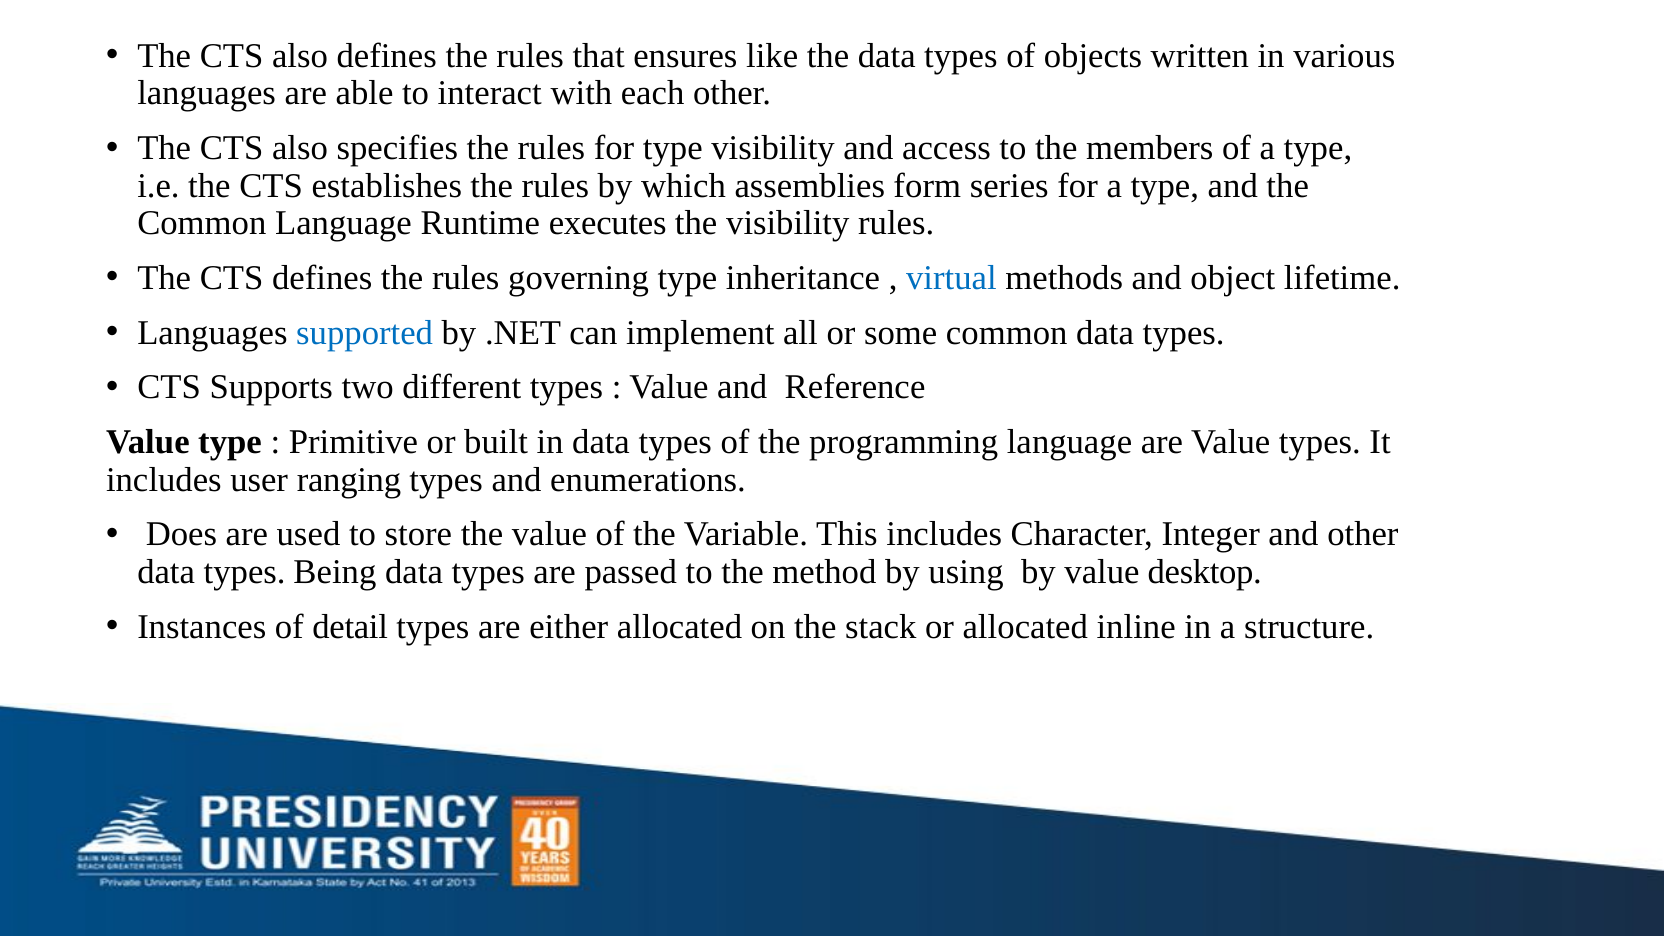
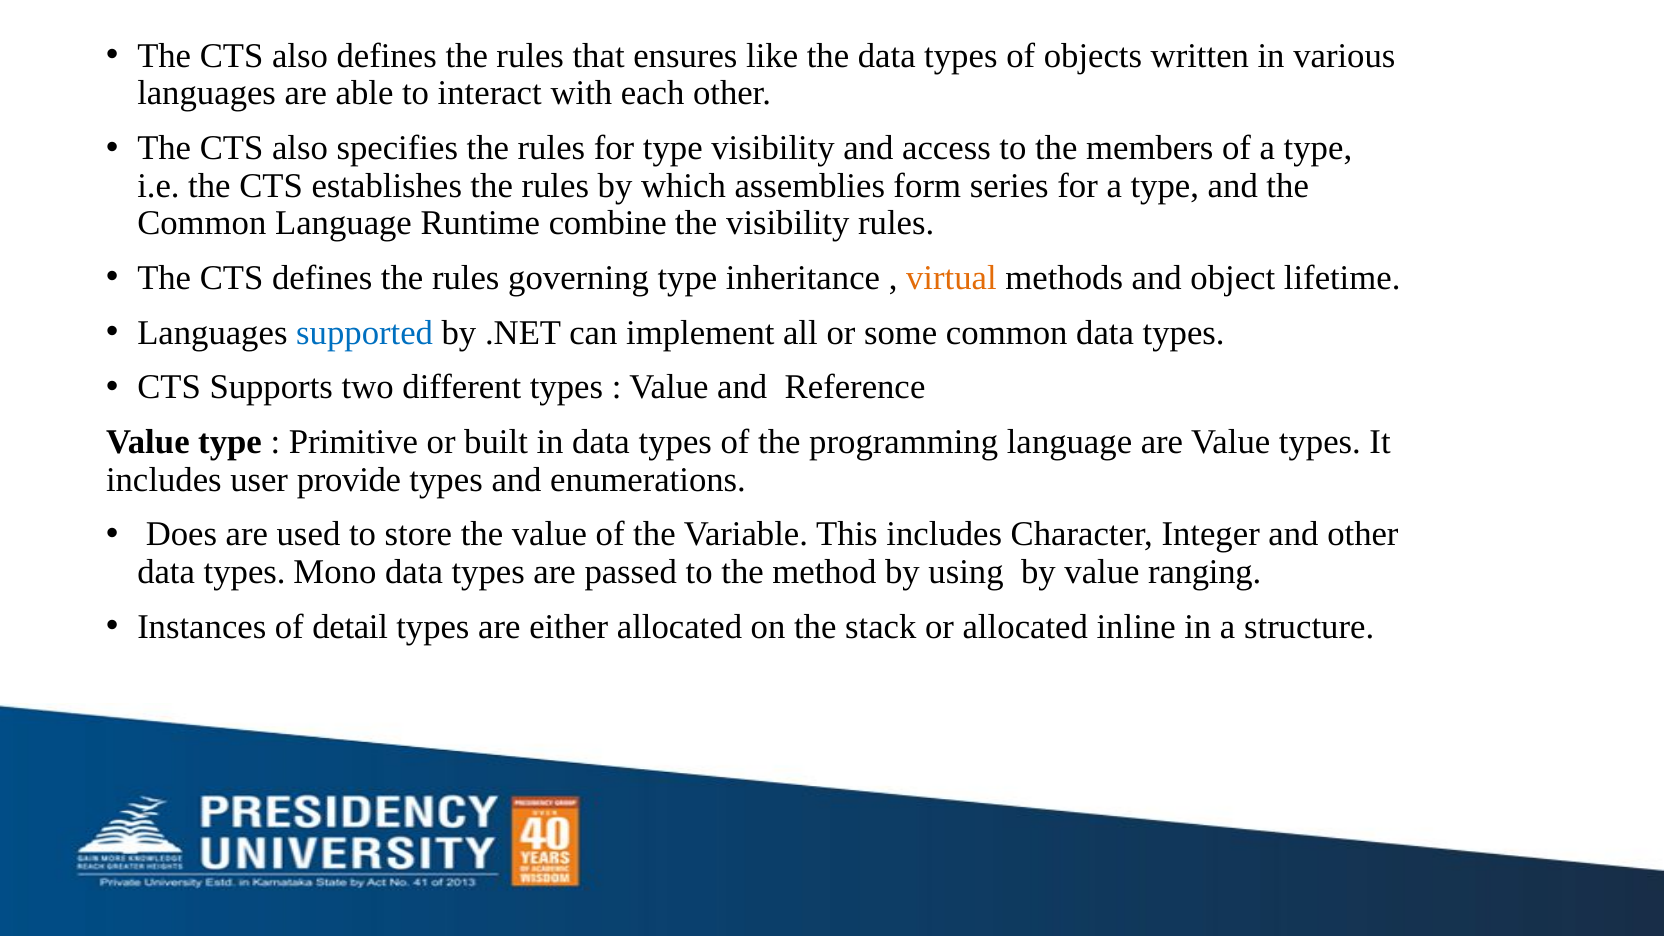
executes: executes -> combine
virtual colour: blue -> orange
ranging: ranging -> provide
Being: Being -> Mono
desktop: desktop -> ranging
